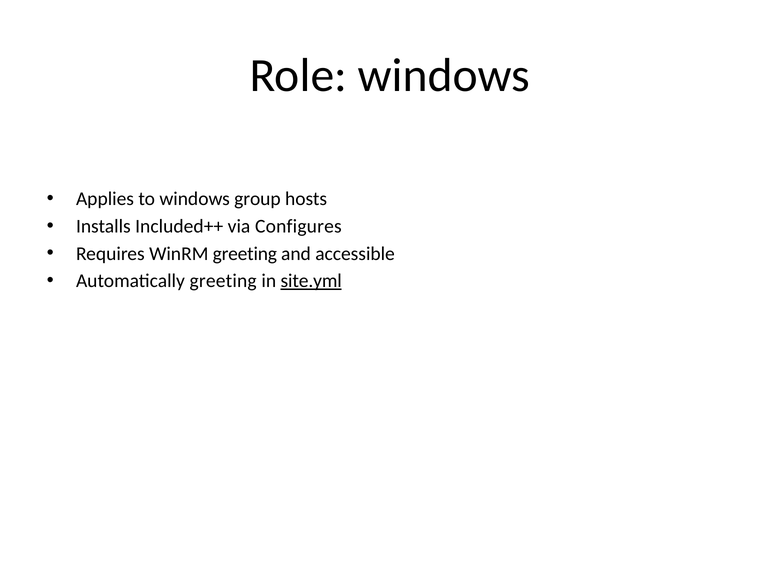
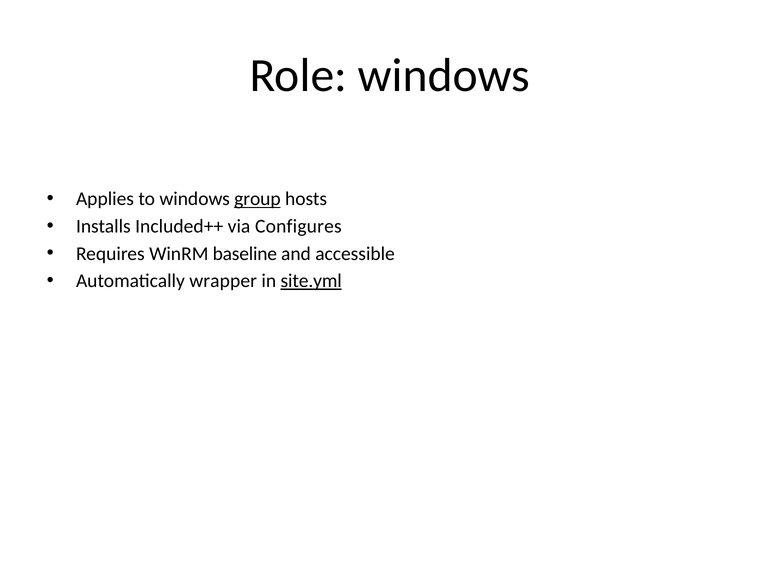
group underline: none -> present
WinRM greeting: greeting -> baseline
Automatically greeting: greeting -> wrapper
